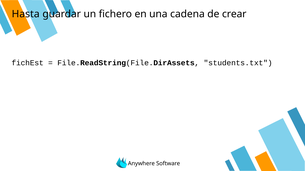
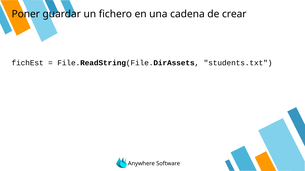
Hasta: Hasta -> Poner
